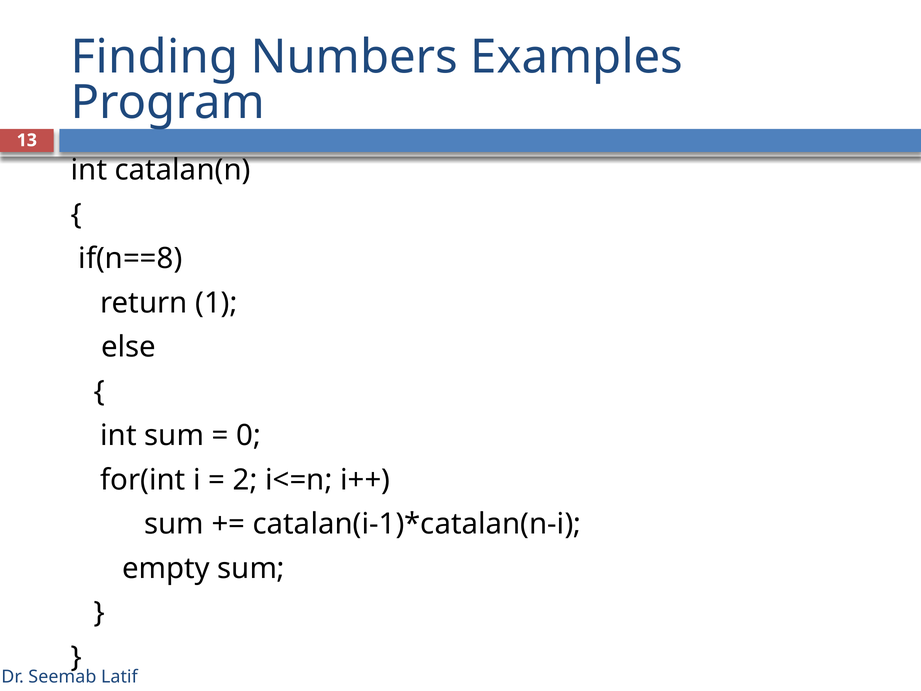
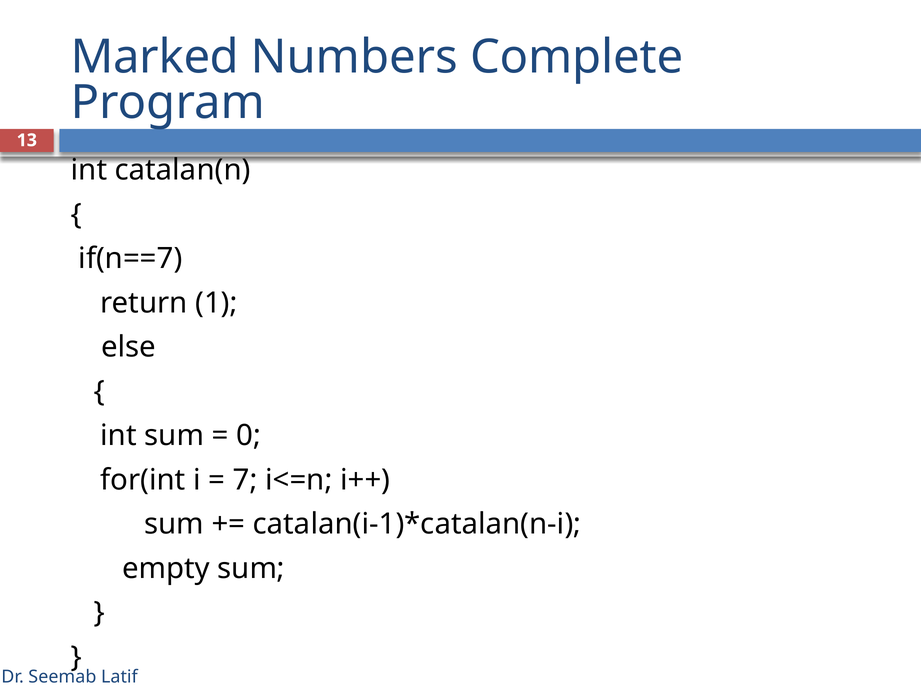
Finding: Finding -> Marked
Examples: Examples -> Complete
if(n==8: if(n==8 -> if(n==7
2: 2 -> 7
